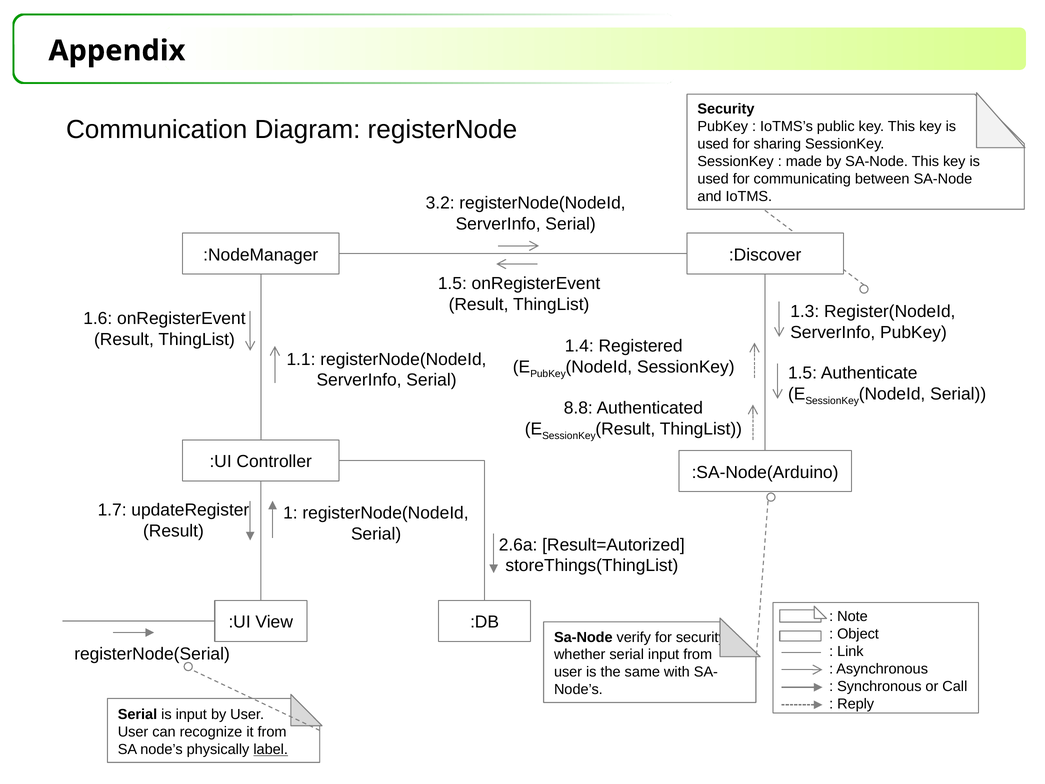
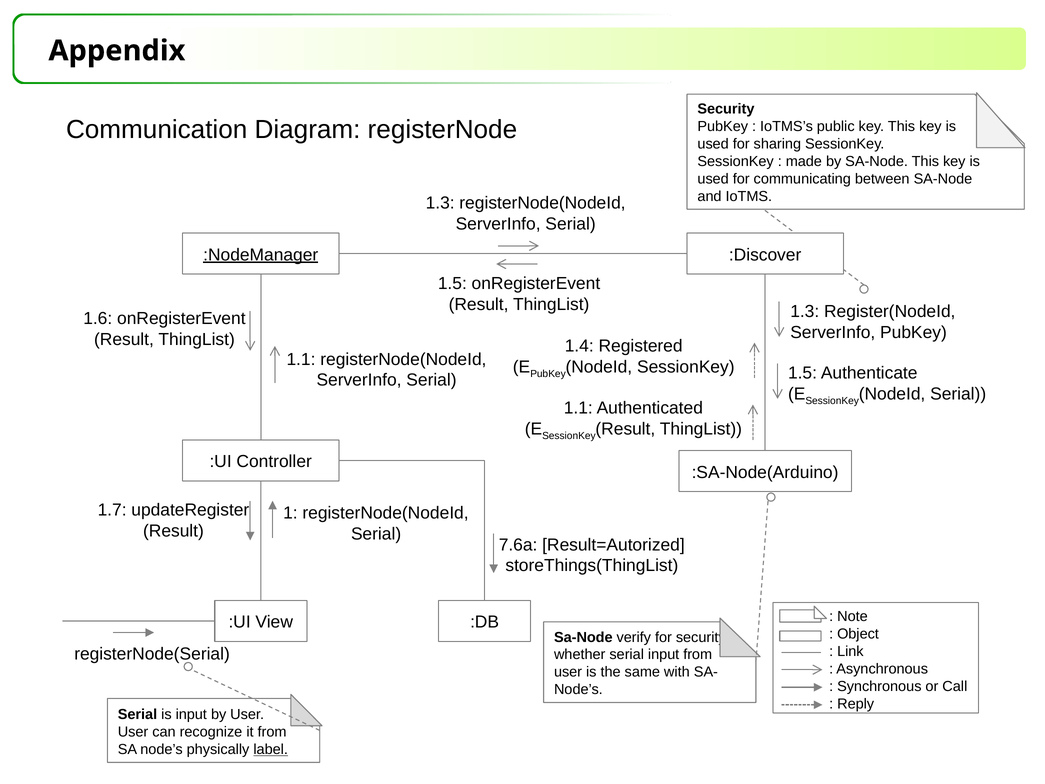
3.2 at (440, 203): 3.2 -> 1.3
:NodeManager underline: none -> present
8.8 at (578, 408): 8.8 -> 1.1
2.6a: 2.6a -> 7.6a
